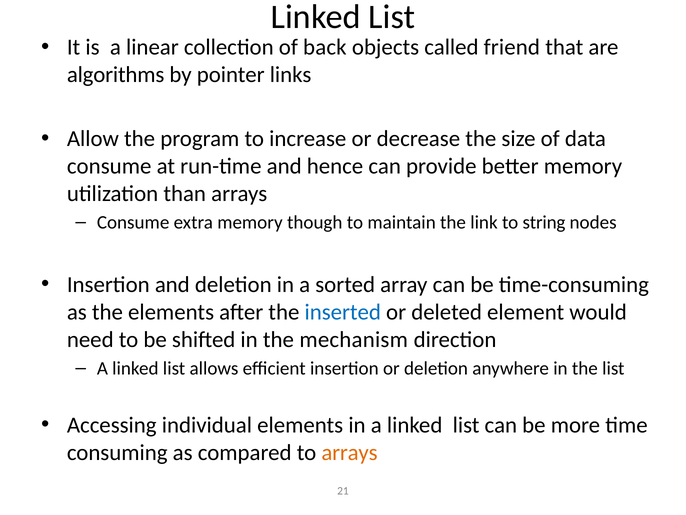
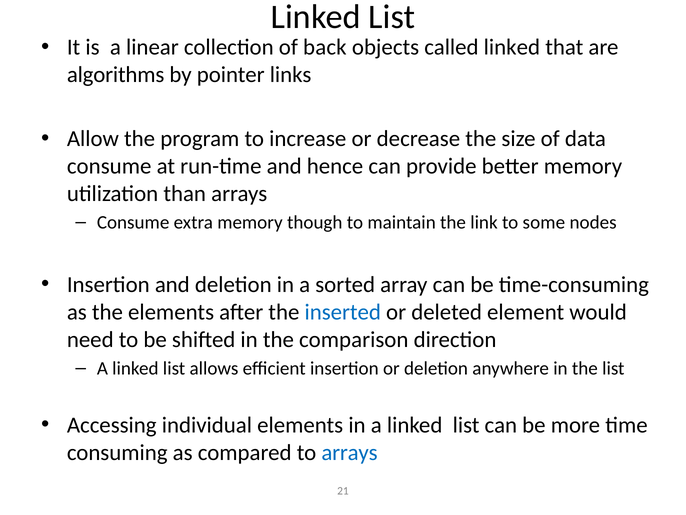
called friend: friend -> linked
string: string -> some
mechanism: mechanism -> comparison
arrays at (349, 452) colour: orange -> blue
